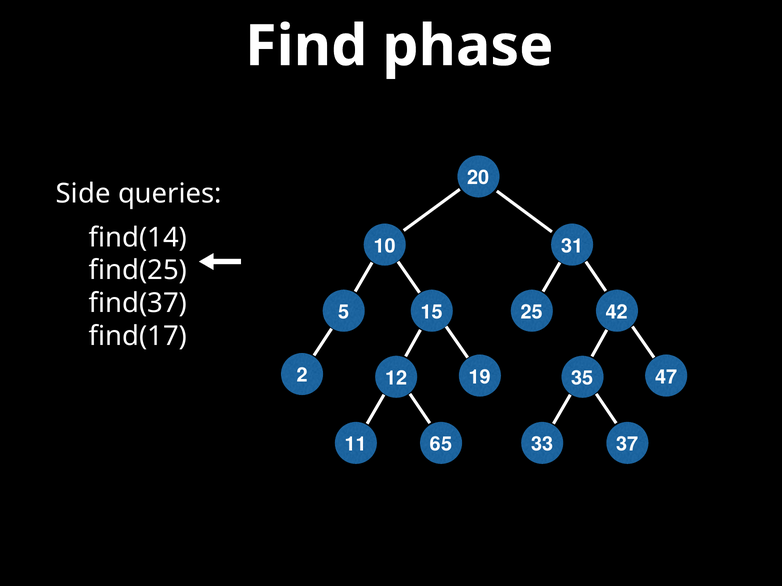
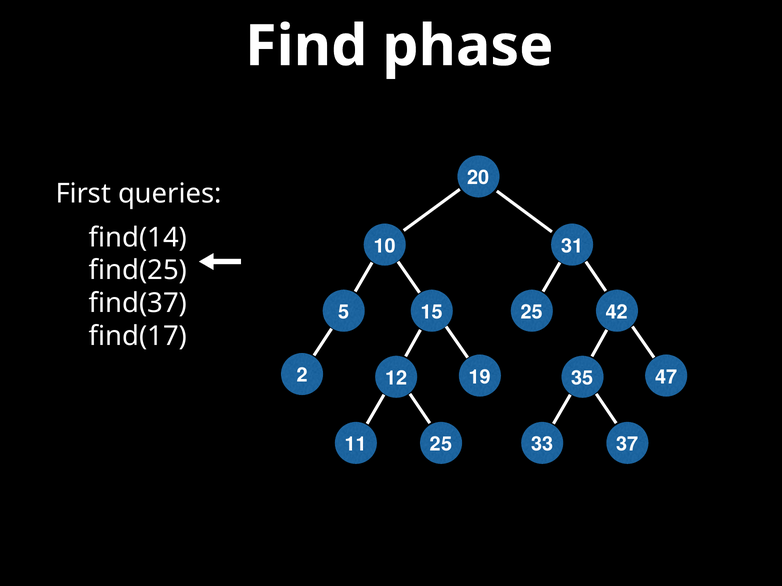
Side: Side -> First
11 65: 65 -> 25
